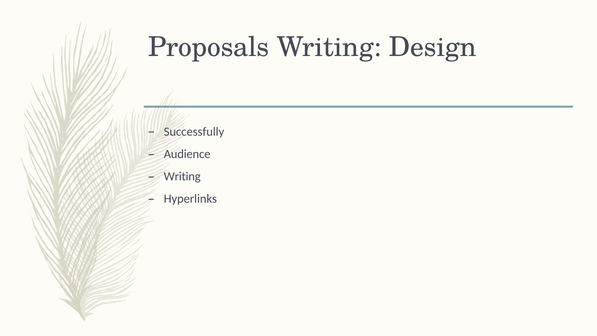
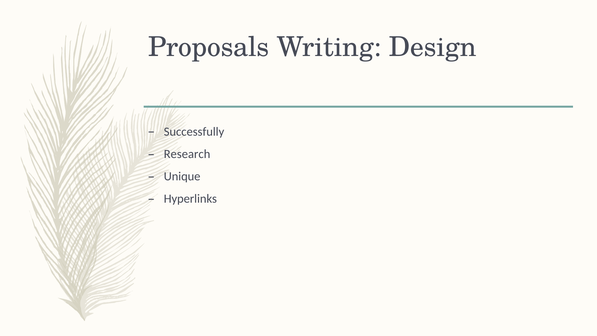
Audience: Audience -> Research
Writing at (182, 176): Writing -> Unique
